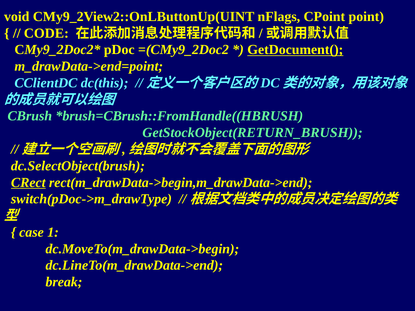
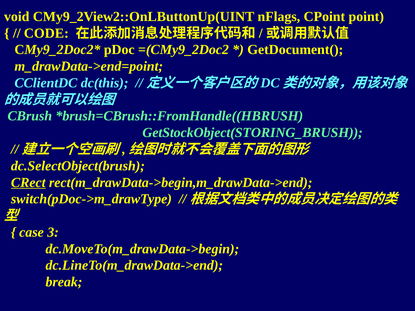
GetDocument( underline: present -> none
GetStockObject(RETURN_BRUSH: GetStockObject(RETURN_BRUSH -> GetStockObject(STORING_BRUSH
1: 1 -> 3
